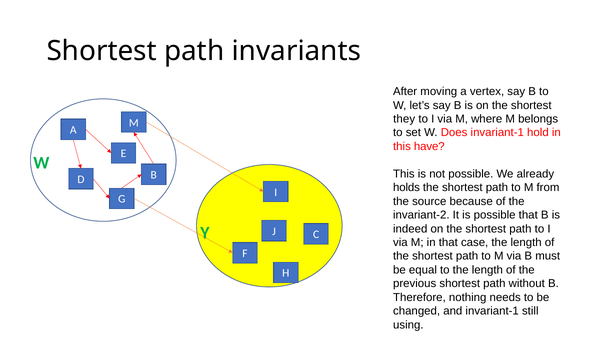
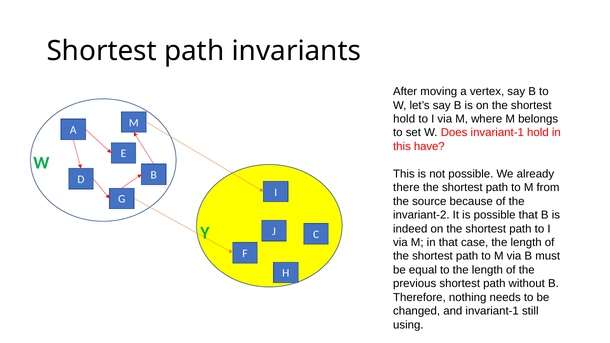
they at (404, 119): they -> hold
holds: holds -> there
